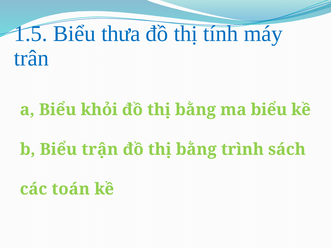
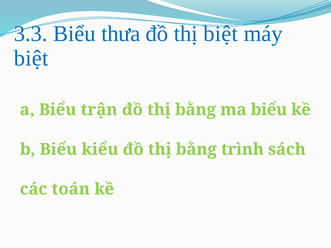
1.5: 1.5 -> 3.3
thị tính: tính -> biệt
trân at (31, 58): trân -> biệt
khỏi: khỏi -> trận
trận: trận -> kiểu
